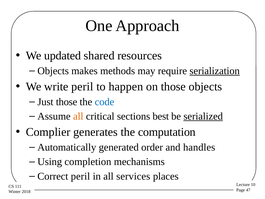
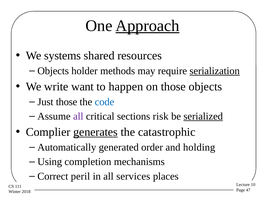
Approach underline: none -> present
updated: updated -> systems
makes: makes -> holder
write peril: peril -> want
all at (78, 116) colour: orange -> purple
best: best -> risk
generates underline: none -> present
computation: computation -> catastrophic
handles: handles -> holding
